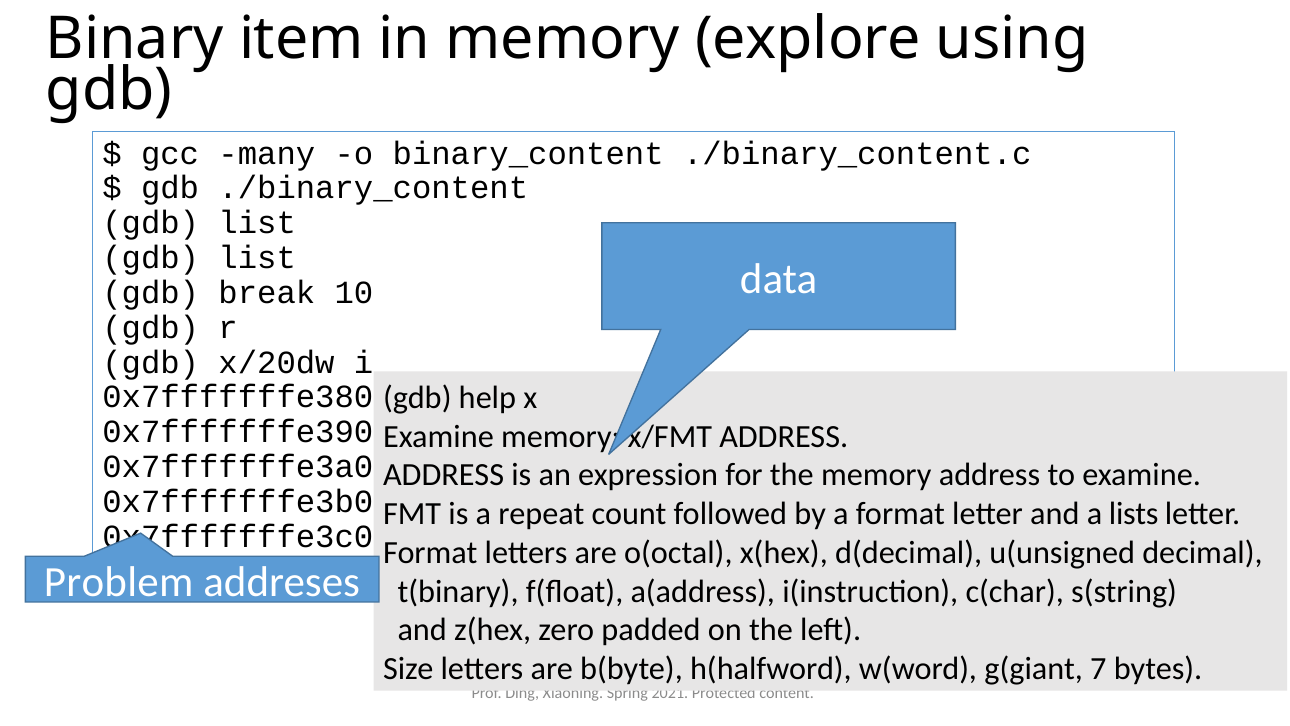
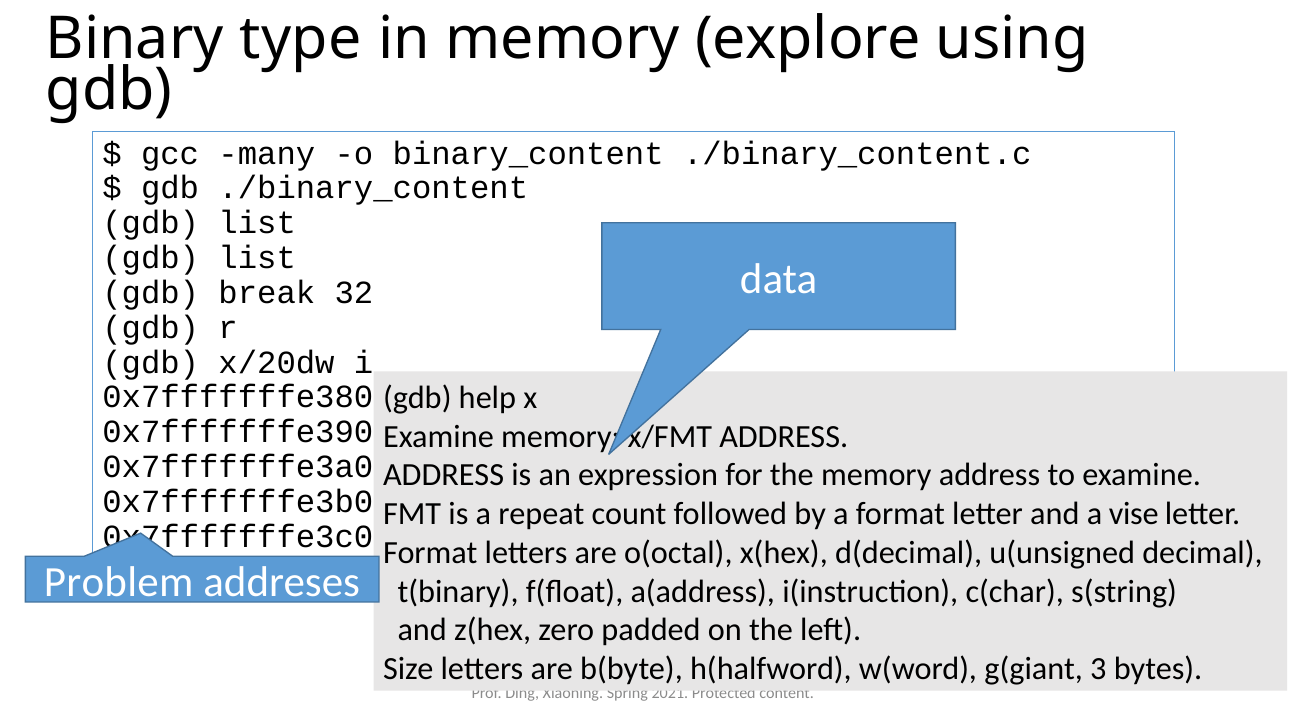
item: item -> type
10: 10 -> 32
lists: lists -> vise
g(giant 7: 7 -> 3
